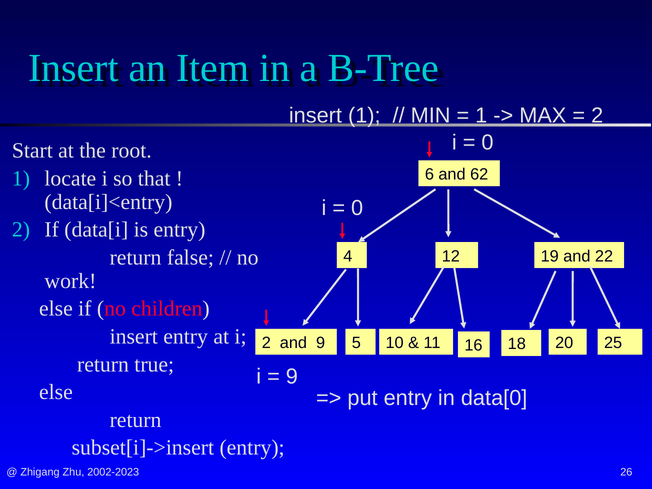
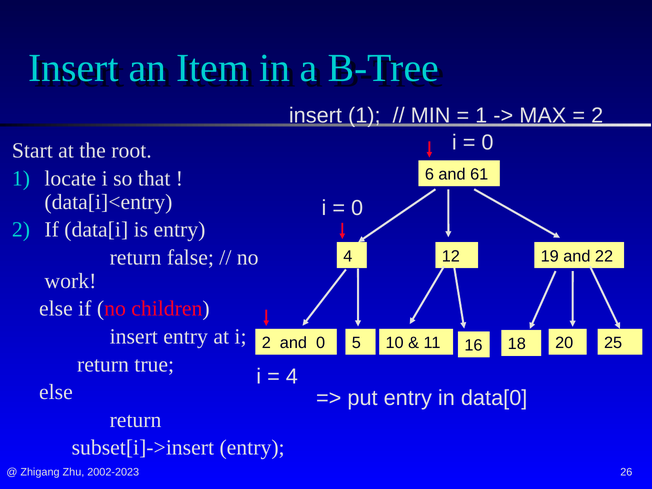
62: 62 -> 61
and 9: 9 -> 0
9 at (292, 376): 9 -> 4
